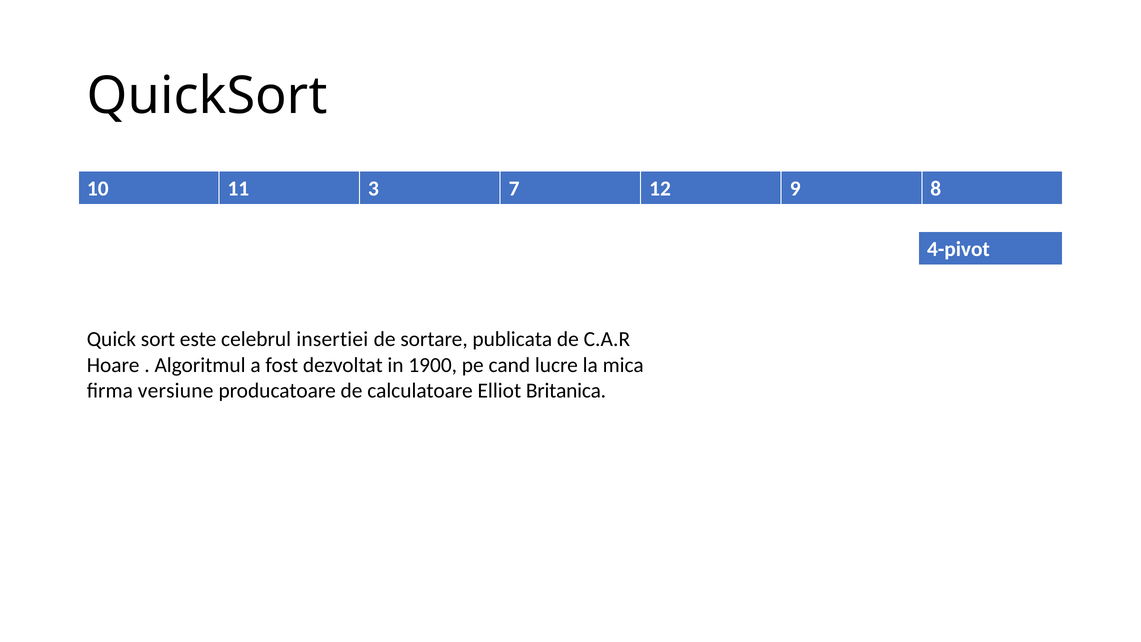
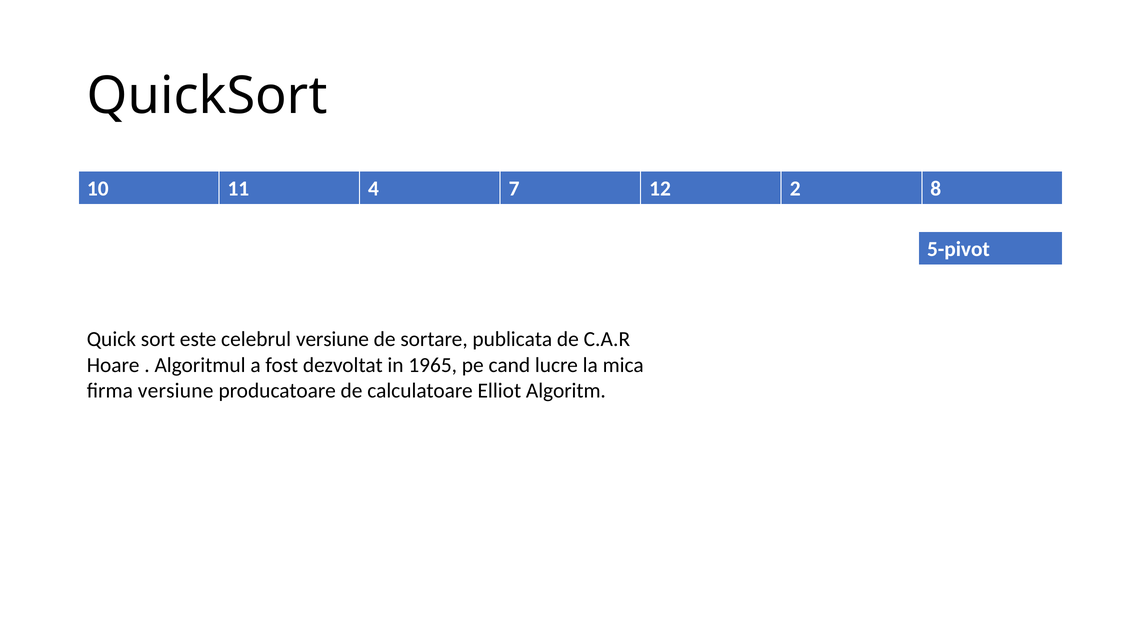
3: 3 -> 4
9: 9 -> 2
4-pivot: 4-pivot -> 5-pivot
celebrul insertiei: insertiei -> versiune
1900: 1900 -> 1965
Britanica: Britanica -> Algoritm
